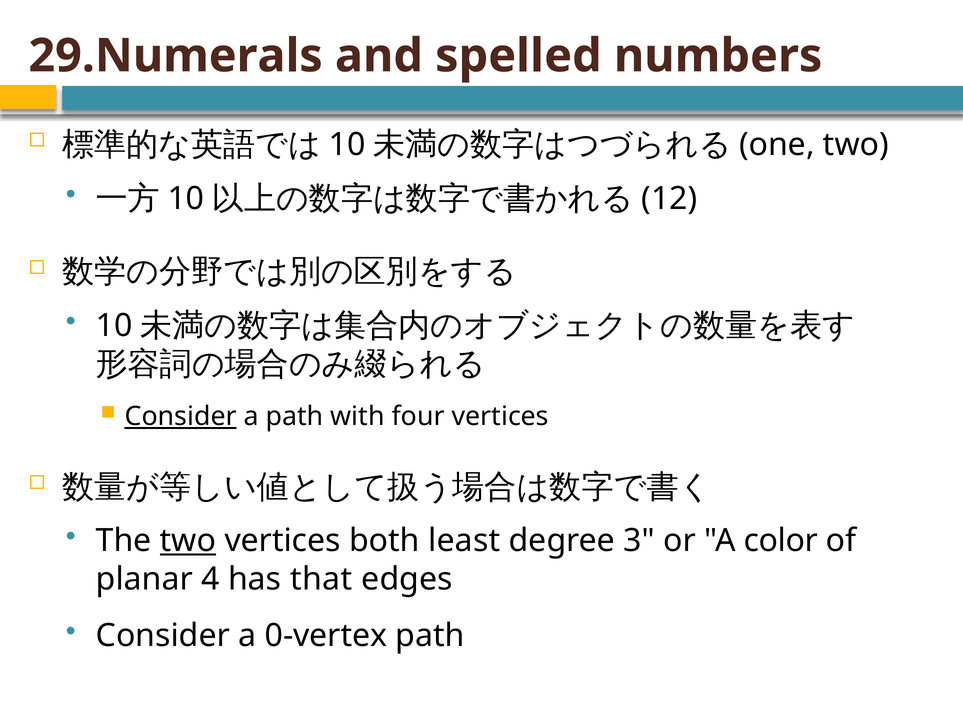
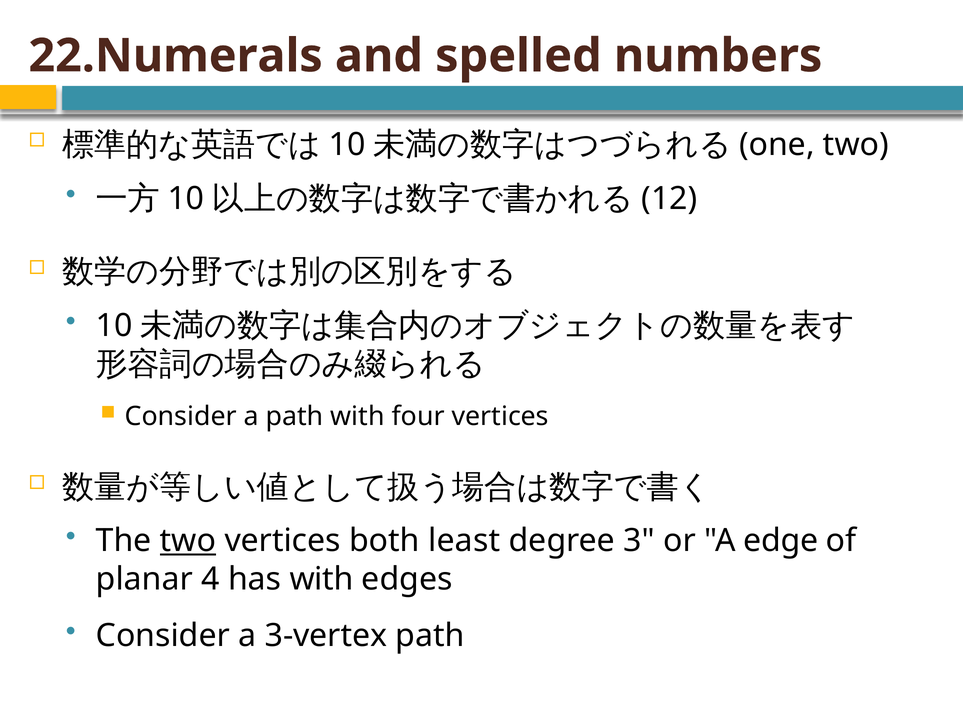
29.Numerals: 29.Numerals -> 22.Numerals
Consider at (181, 417) underline: present -> none
color: color -> edge
has that: that -> with
0-vertex: 0-vertex -> 3-vertex
